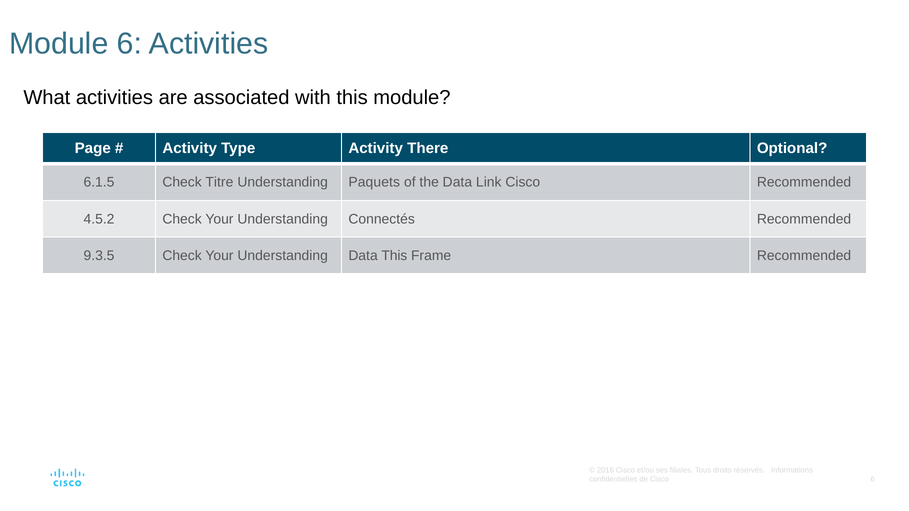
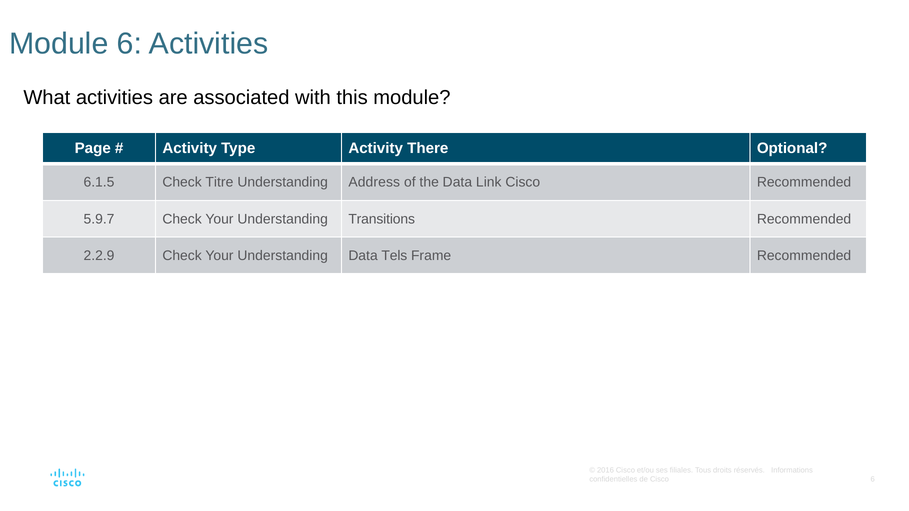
Paquets: Paquets -> Address
4.5.2: 4.5.2 -> 5.9.7
Connectés: Connectés -> Transitions
9.3.5: 9.3.5 -> 2.2.9
Data This: This -> Tels
